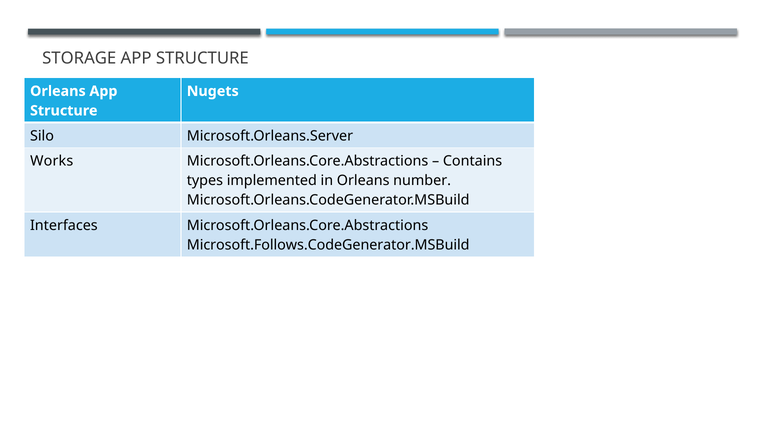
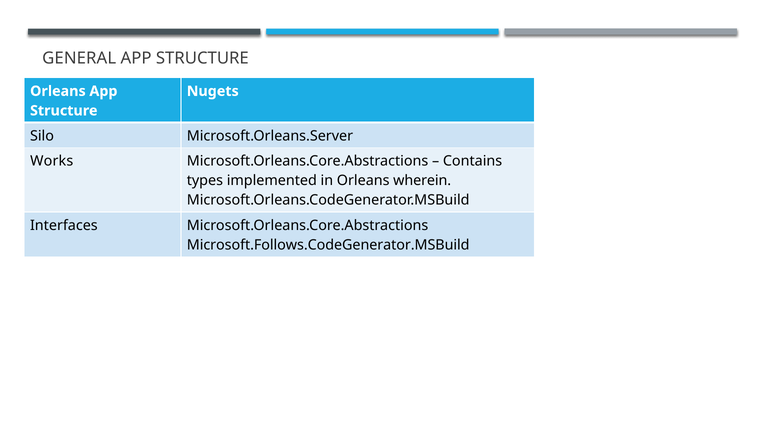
STORAGE: STORAGE -> GENERAL
number: number -> wherein
